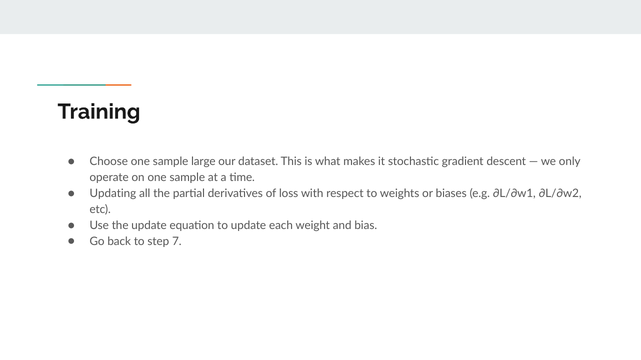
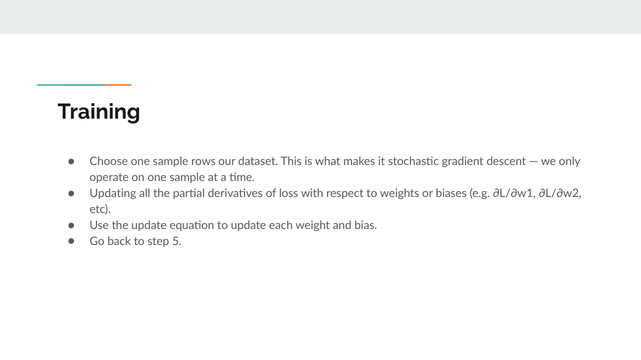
large: large -> rows
7: 7 -> 5
